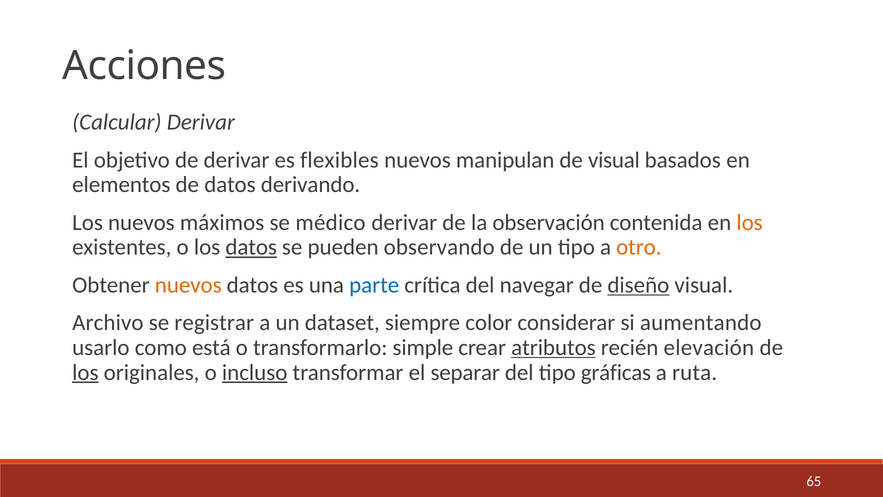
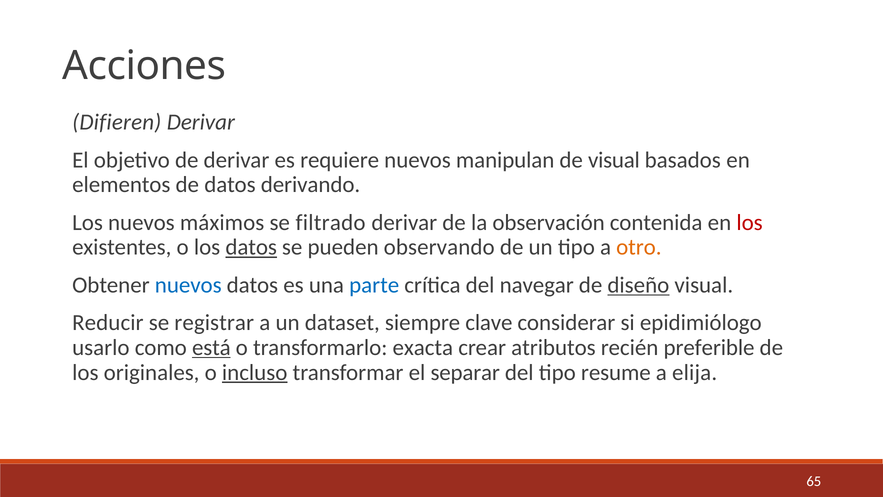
Calcular: Calcular -> Difieren
flexibles: flexibles -> requiere
médico: médico -> filtrado
los at (750, 222) colour: orange -> red
nuevos at (188, 285) colour: orange -> blue
Archivo: Archivo -> Reducir
color: color -> clave
aumentando: aumentando -> epidimiólogo
está underline: none -> present
simple: simple -> exacta
atributos underline: present -> none
elevación: elevación -> preferible
los at (85, 372) underline: present -> none
gráficas: gráficas -> resume
ruta: ruta -> elija
